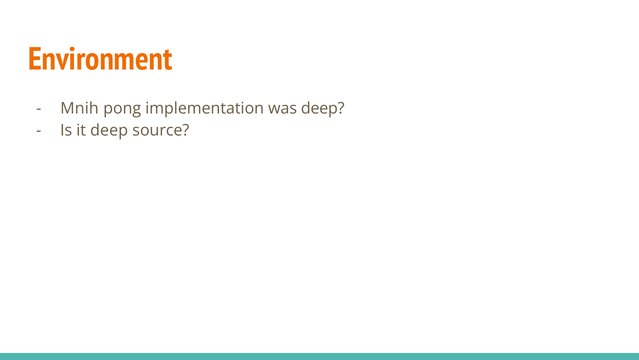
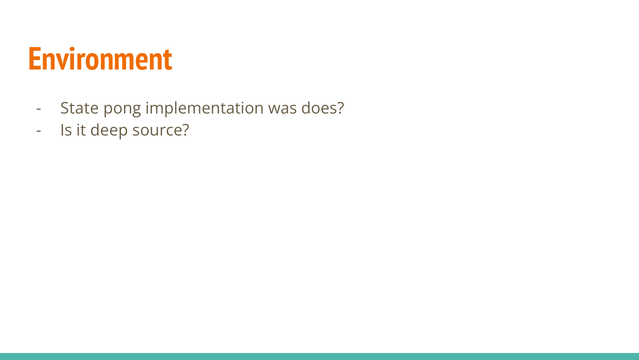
Mnih: Mnih -> State
was deep: deep -> does
